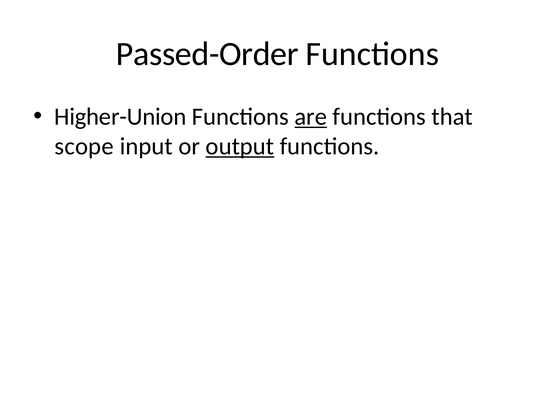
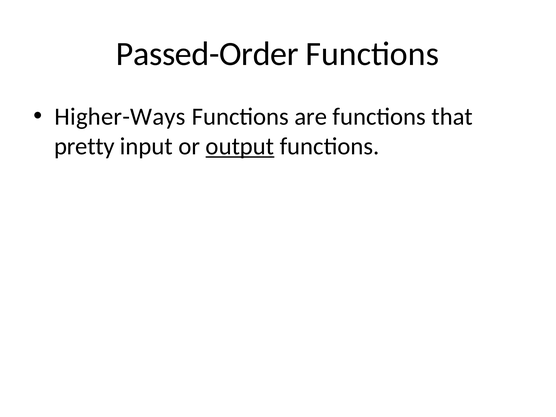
Higher-Union: Higher-Union -> Higher-Ways
are underline: present -> none
scope: scope -> pretty
